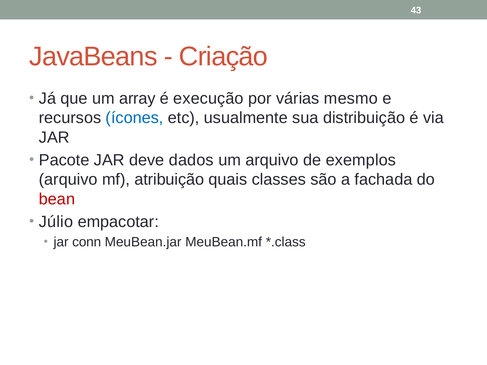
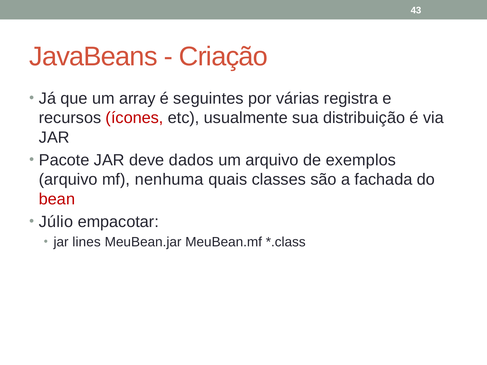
execução: execução -> seguintes
mesmo: mesmo -> registra
ícones colour: blue -> red
atribuição: atribuição -> nenhuma
conn: conn -> lines
